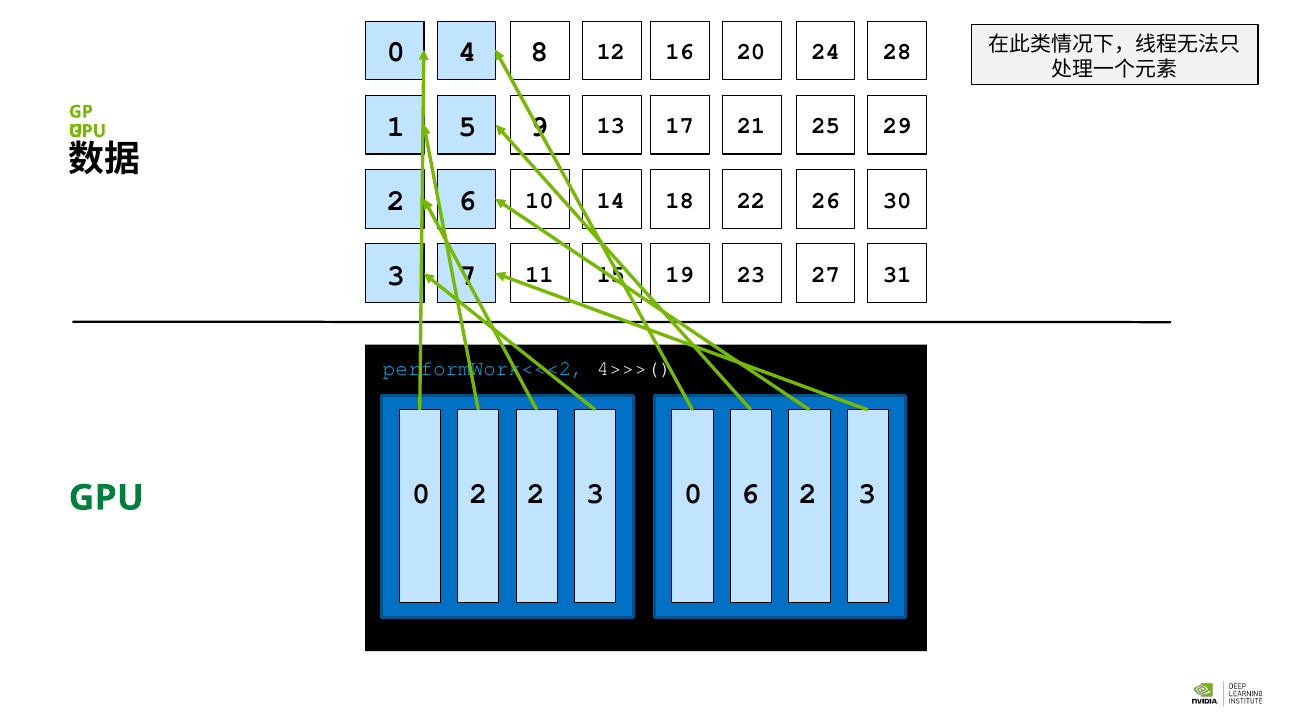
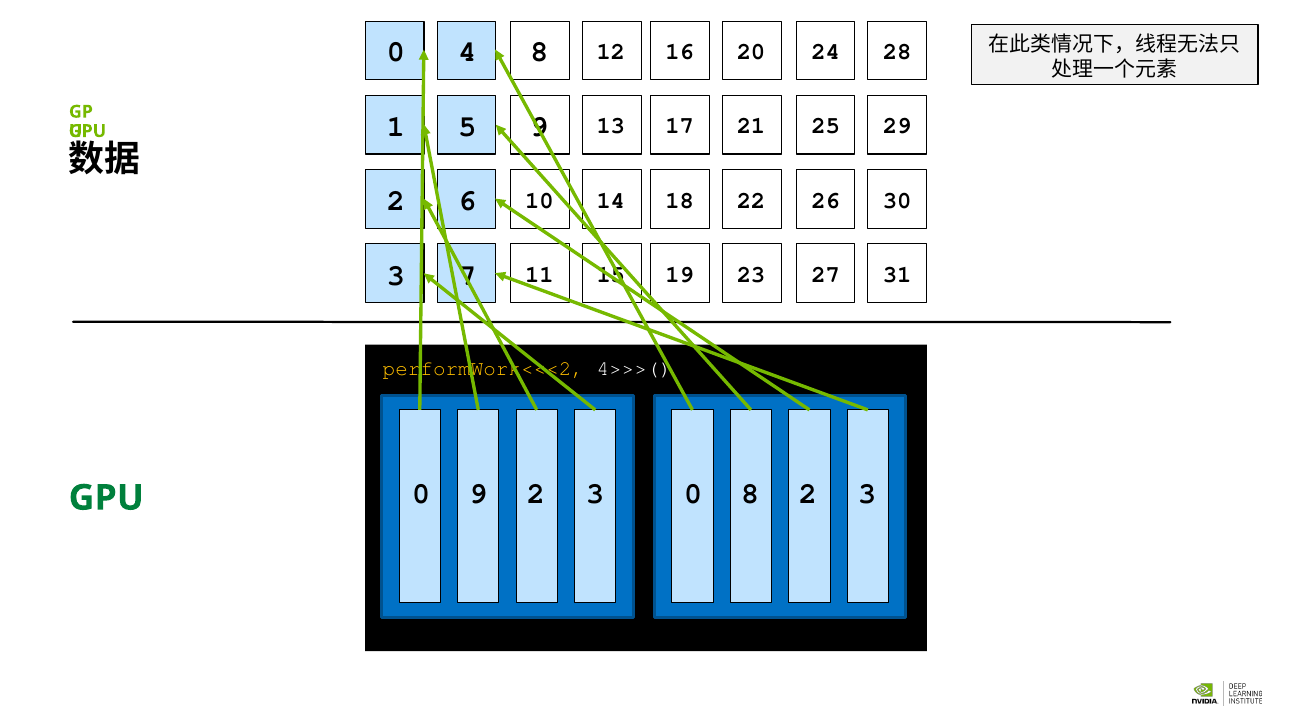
performWork<<<2 colour: light blue -> yellow
0 2: 2 -> 9
0 6: 6 -> 8
